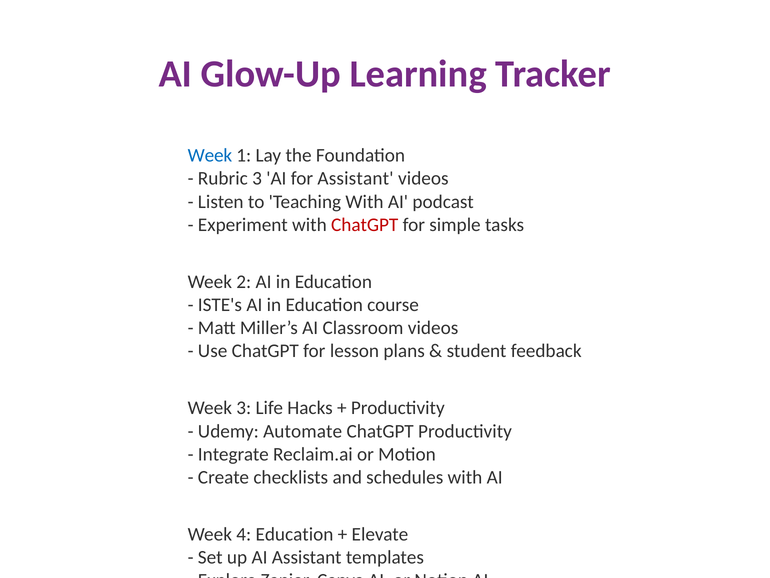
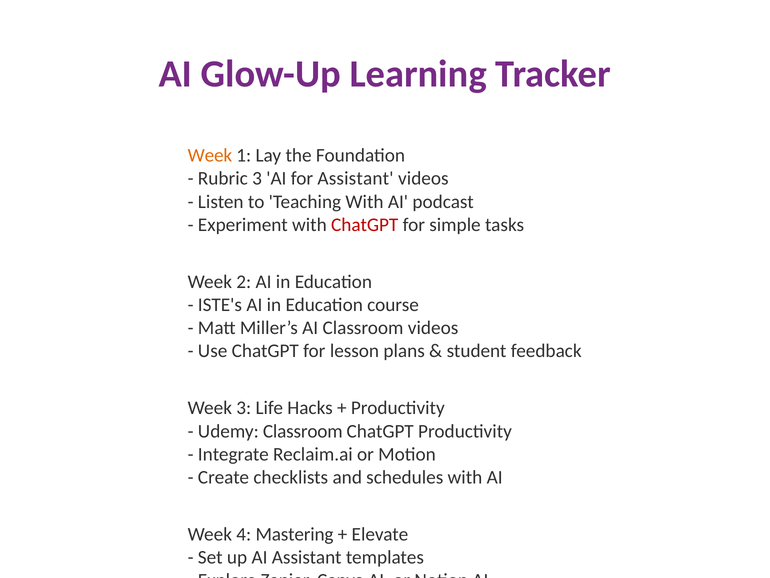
Week at (210, 155) colour: blue -> orange
Udemy Automate: Automate -> Classroom
4 Education: Education -> Mastering
